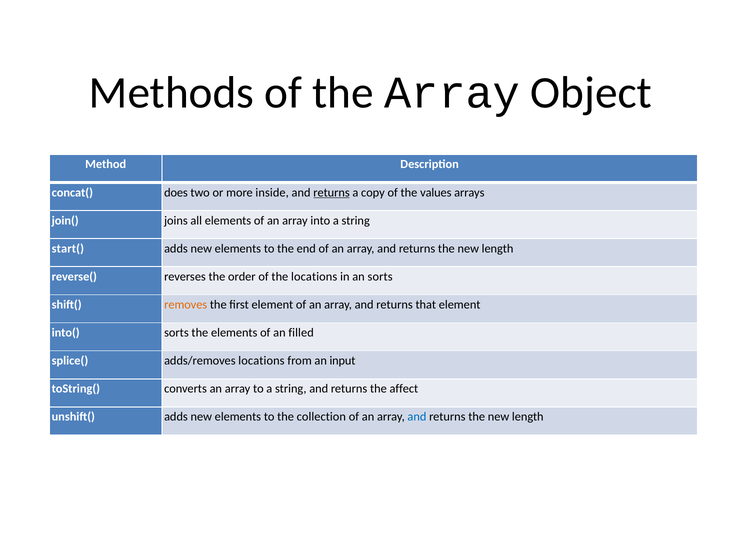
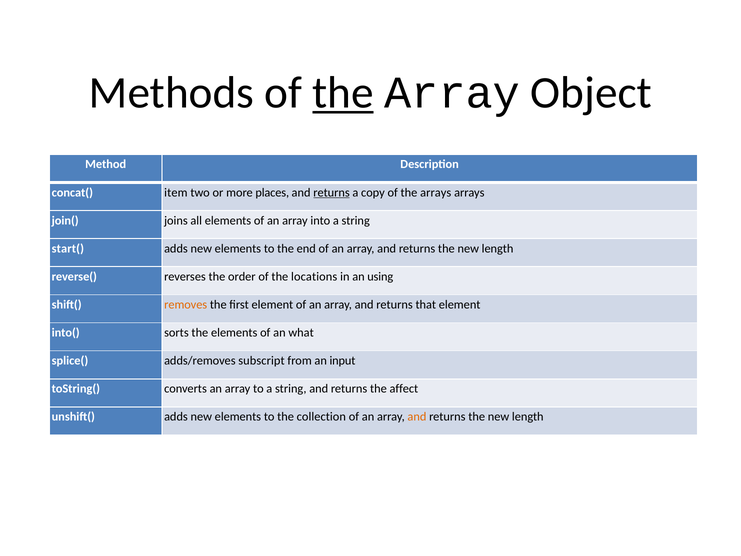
the at (343, 93) underline: none -> present
does: does -> item
inside: inside -> places
the values: values -> arrays
an sorts: sorts -> using
filled: filled -> what
adds/removes locations: locations -> subscript
and at (417, 417) colour: blue -> orange
